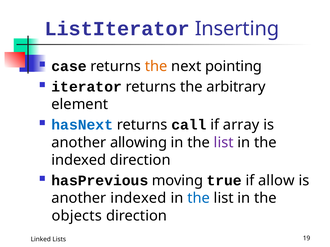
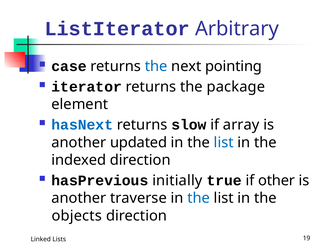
Inserting: Inserting -> Arbitrary
the at (156, 66) colour: orange -> blue
arbitrary: arbitrary -> package
call: call -> slow
allowing: allowing -> updated
list at (224, 143) colour: purple -> blue
moving: moving -> initially
allow: allow -> other
another indexed: indexed -> traverse
